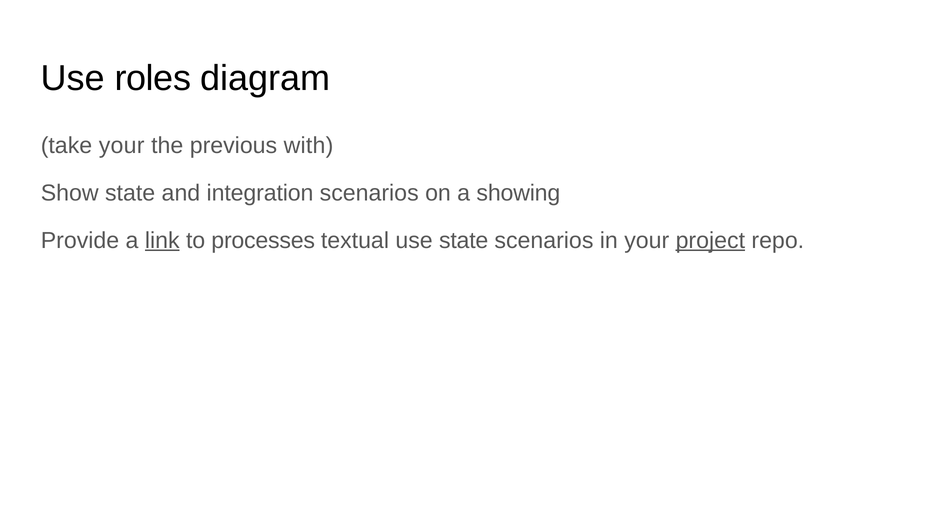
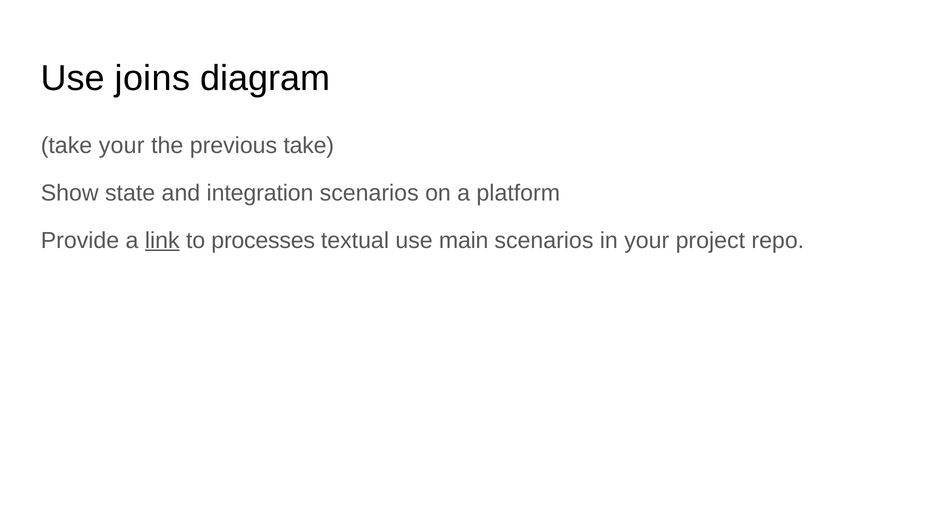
roles: roles -> joins
previous with: with -> take
showing: showing -> platform
use state: state -> main
project underline: present -> none
